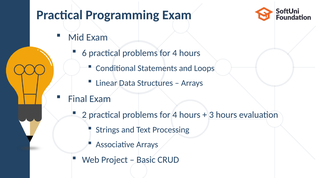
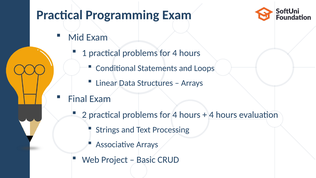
6: 6 -> 1
3 at (211, 115): 3 -> 4
